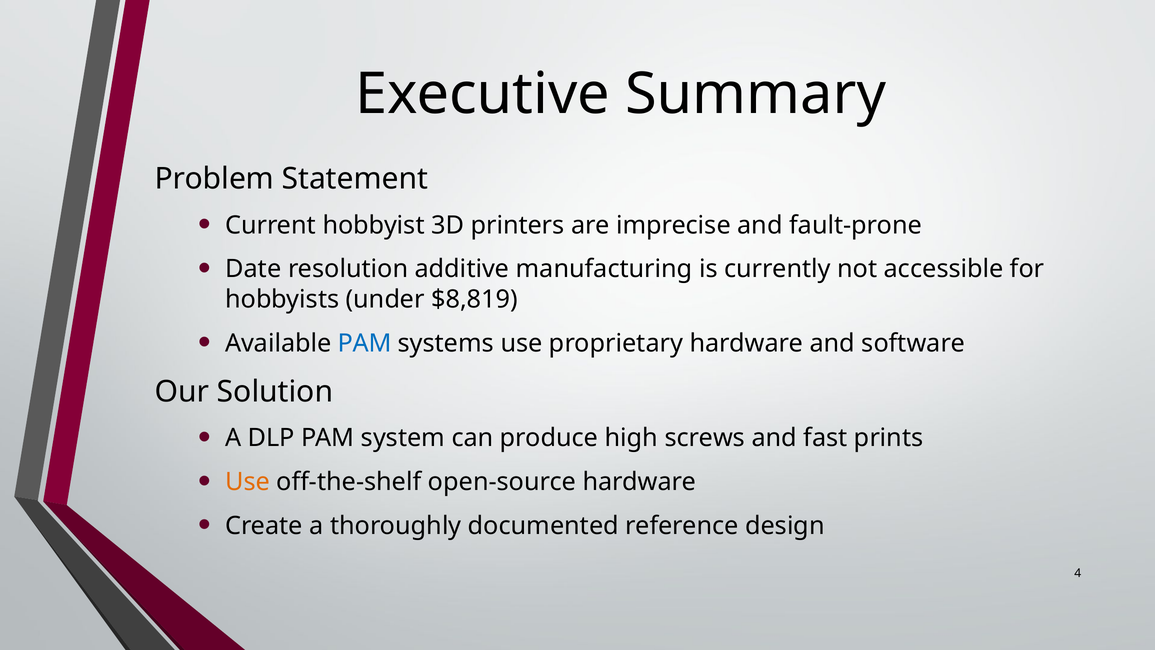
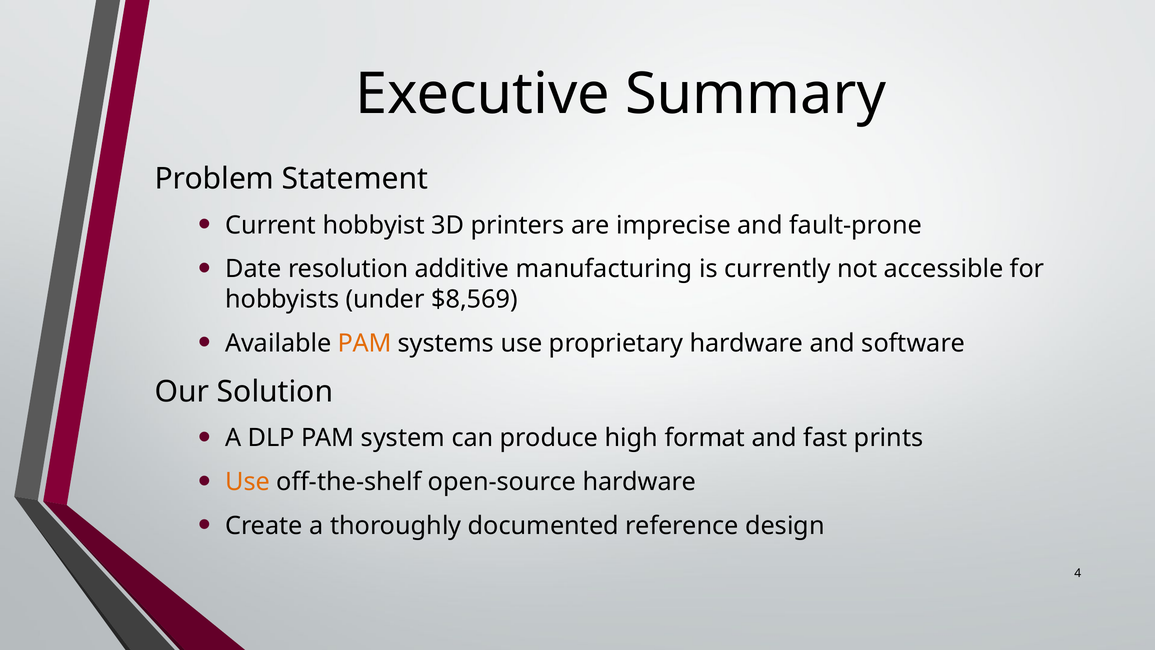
$8,819: $8,819 -> $8,569
PAM at (365, 343) colour: blue -> orange
screws: screws -> format
